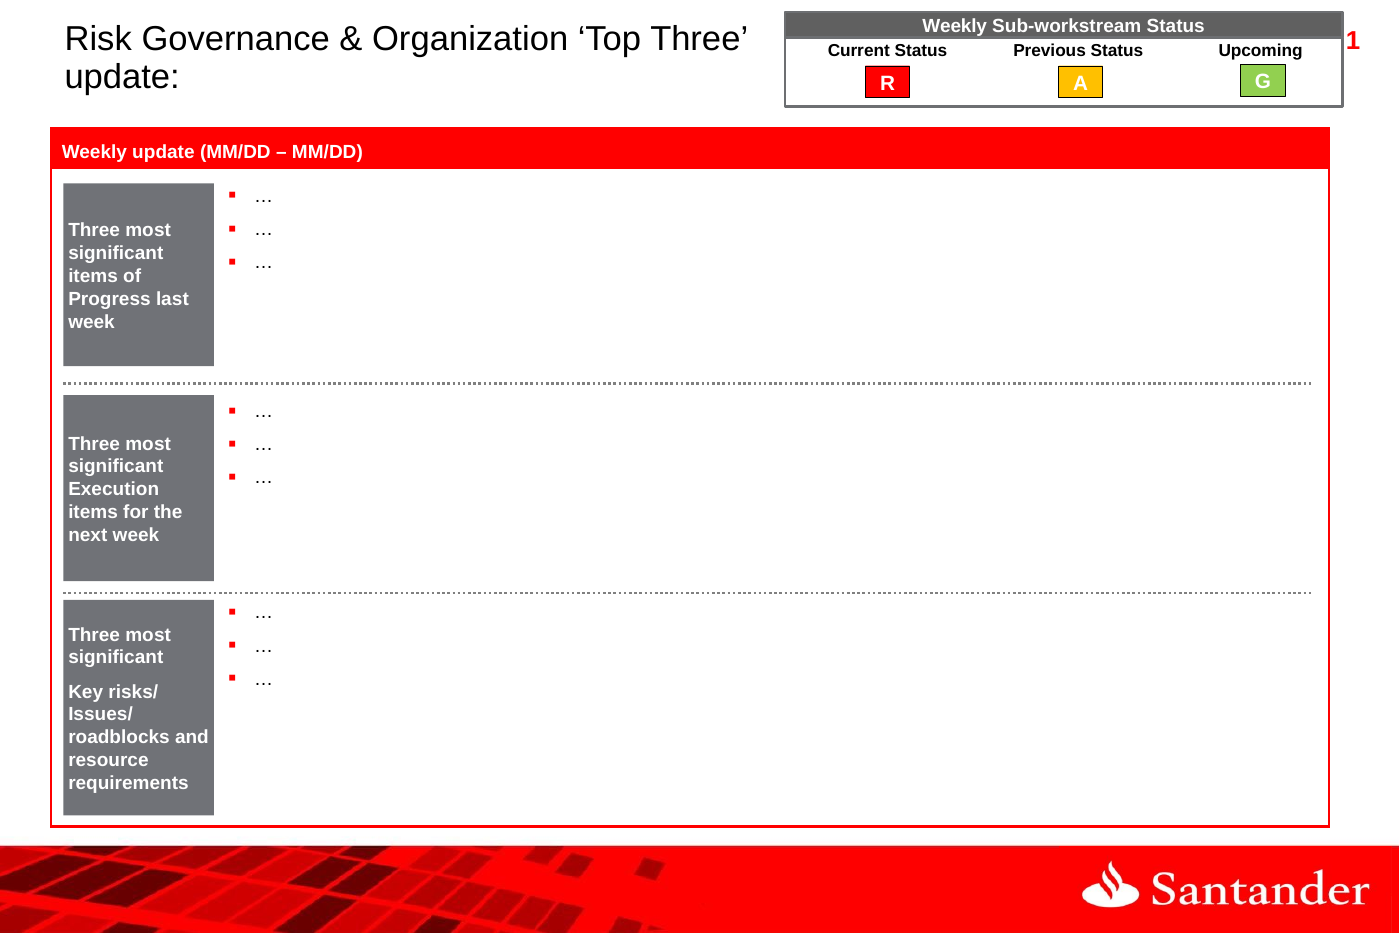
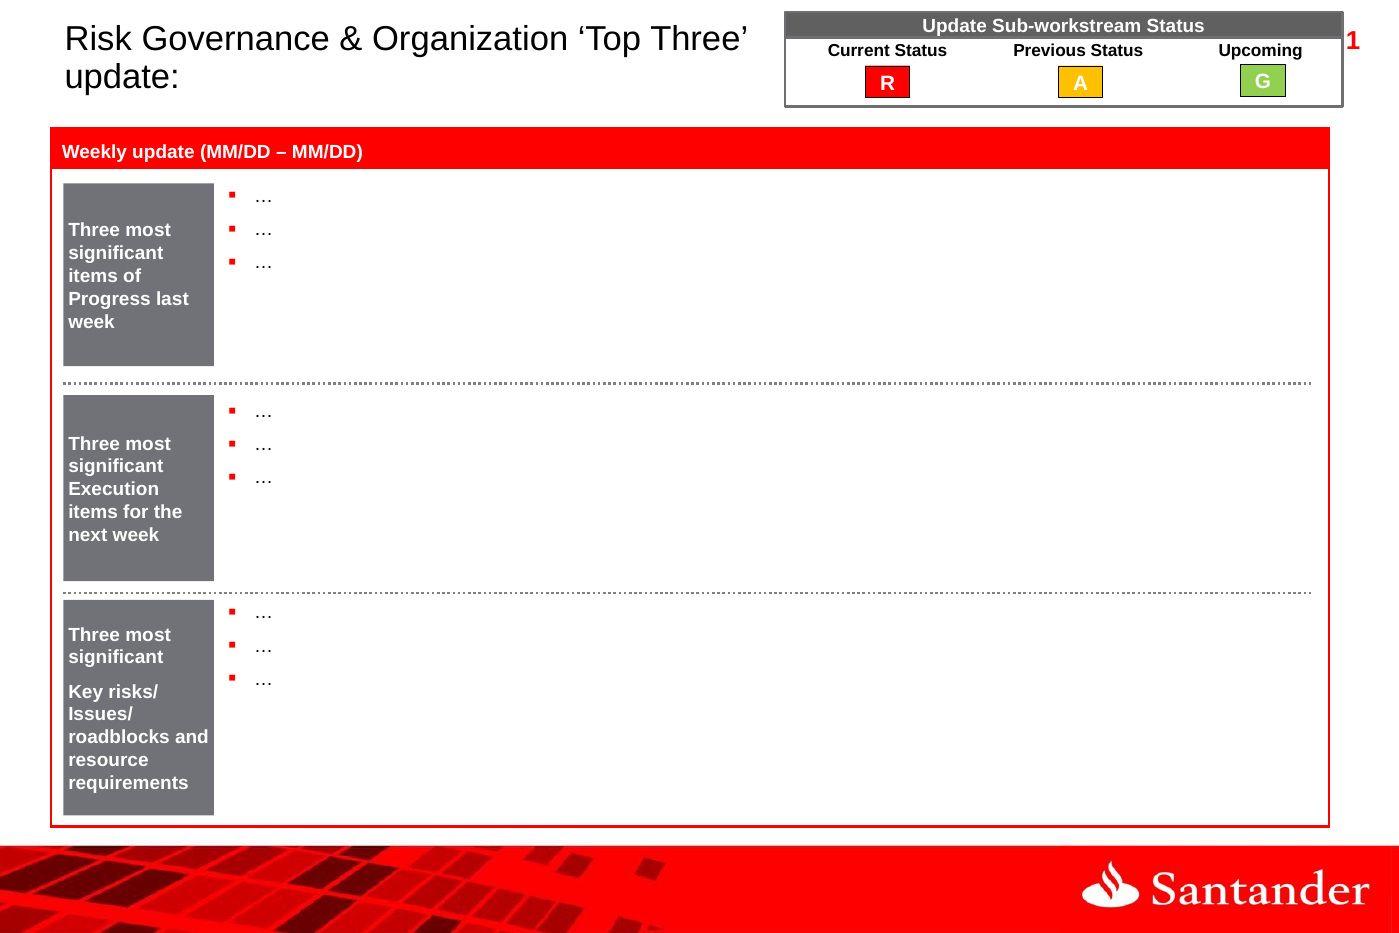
Weekly at (955, 26): Weekly -> Update
